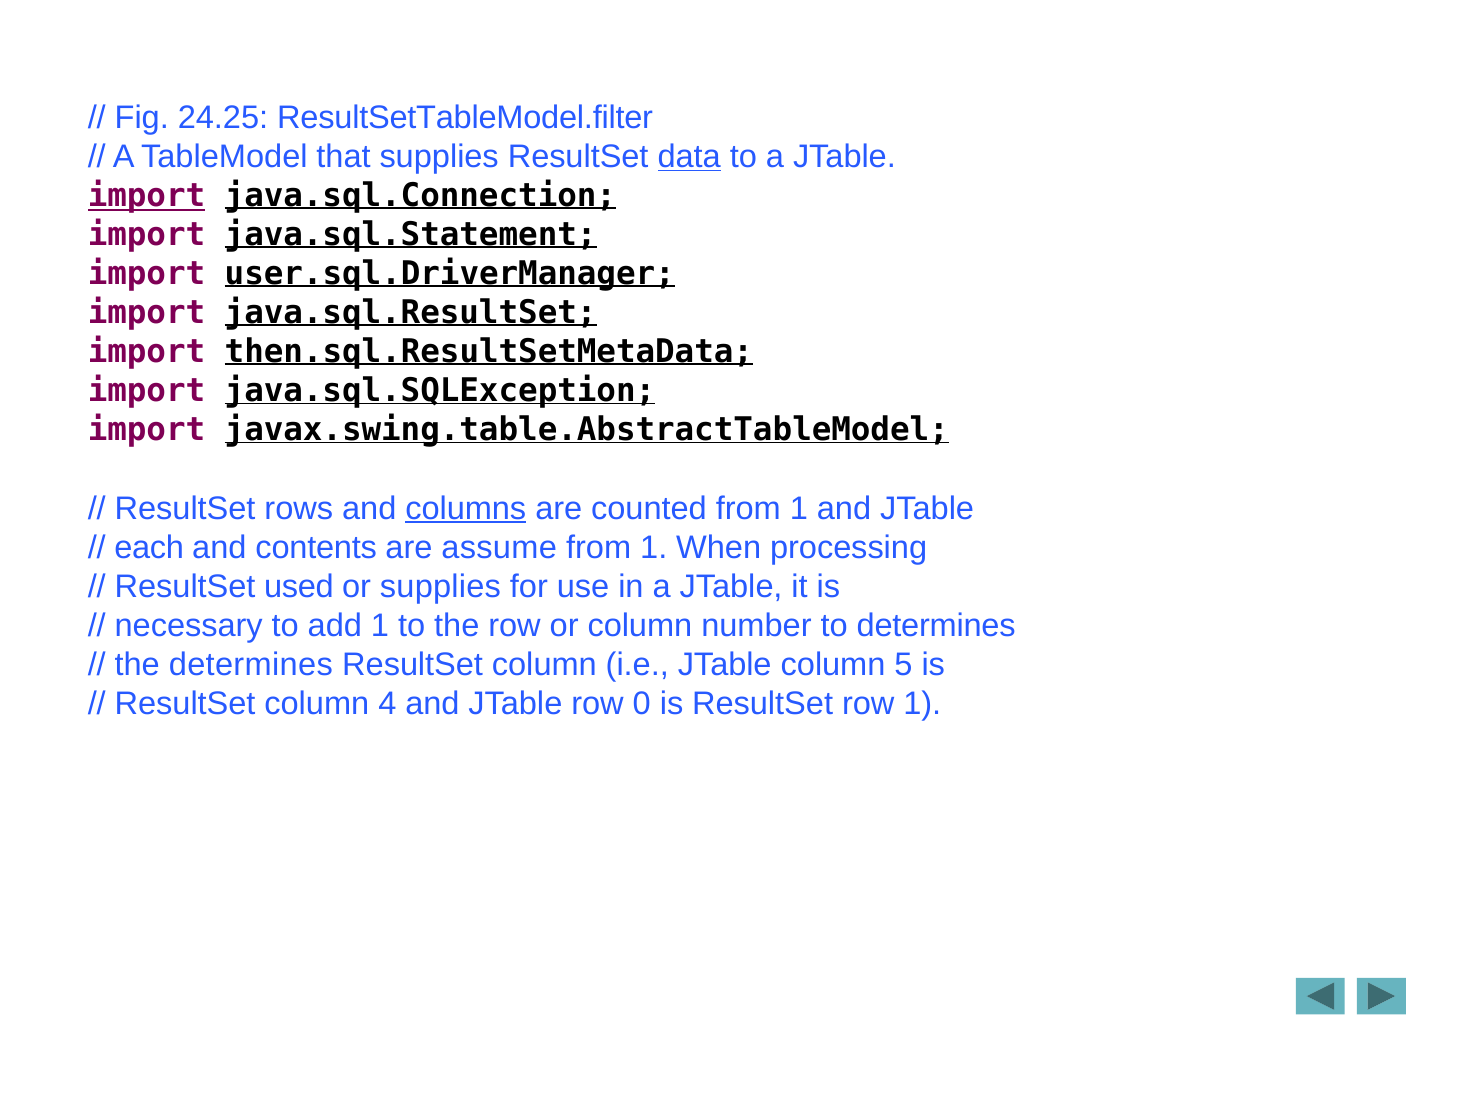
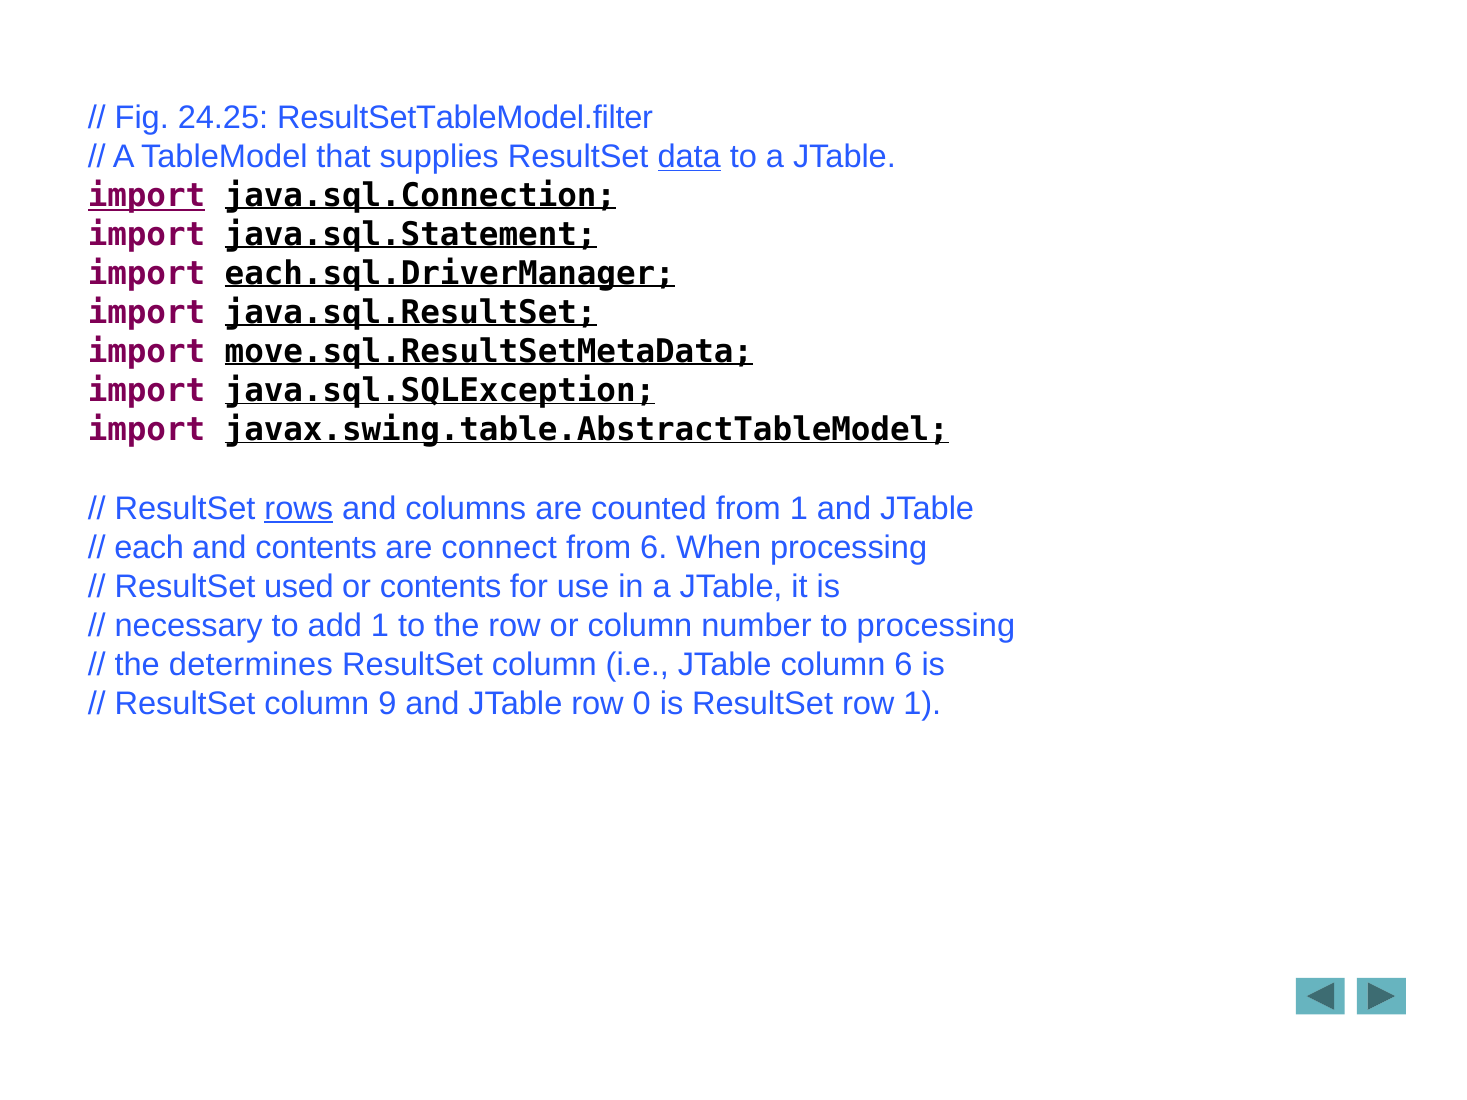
user.sql.DriverManager: user.sql.DriverManager -> each.sql.DriverManager
then.sql.ResultSetMetaData: then.sql.ResultSetMetaData -> move.sql.ResultSetMetaData
rows underline: none -> present
columns underline: present -> none
assume: assume -> connect
1 at (654, 548): 1 -> 6
or supplies: supplies -> contents
to determines: determines -> processing
column 5: 5 -> 6
4: 4 -> 9
